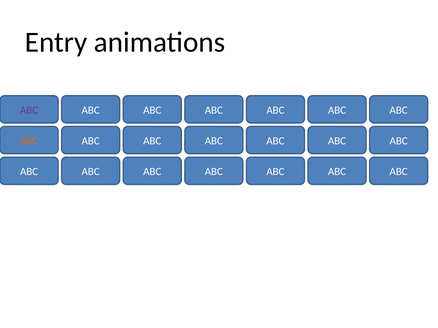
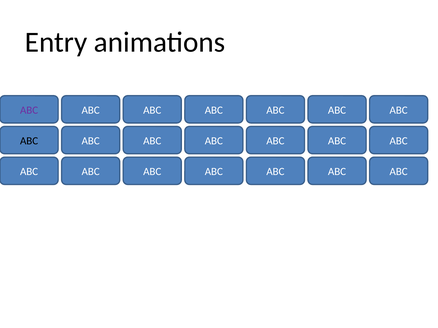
ABC at (29, 141) colour: orange -> black
